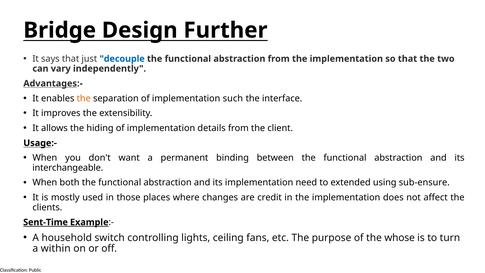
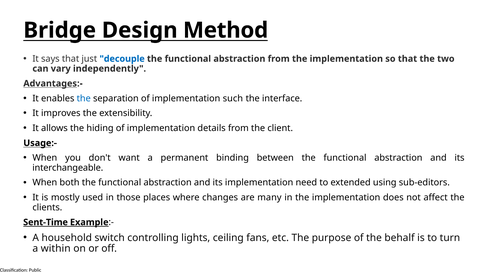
Further: Further -> Method
the at (84, 98) colour: orange -> blue
sub-ensure: sub-ensure -> sub-editors
credit: credit -> many
whose: whose -> behalf
